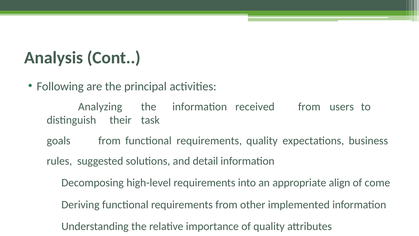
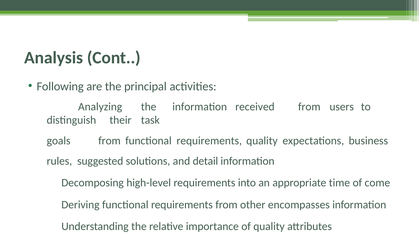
align: align -> time
implemented: implemented -> encompasses
